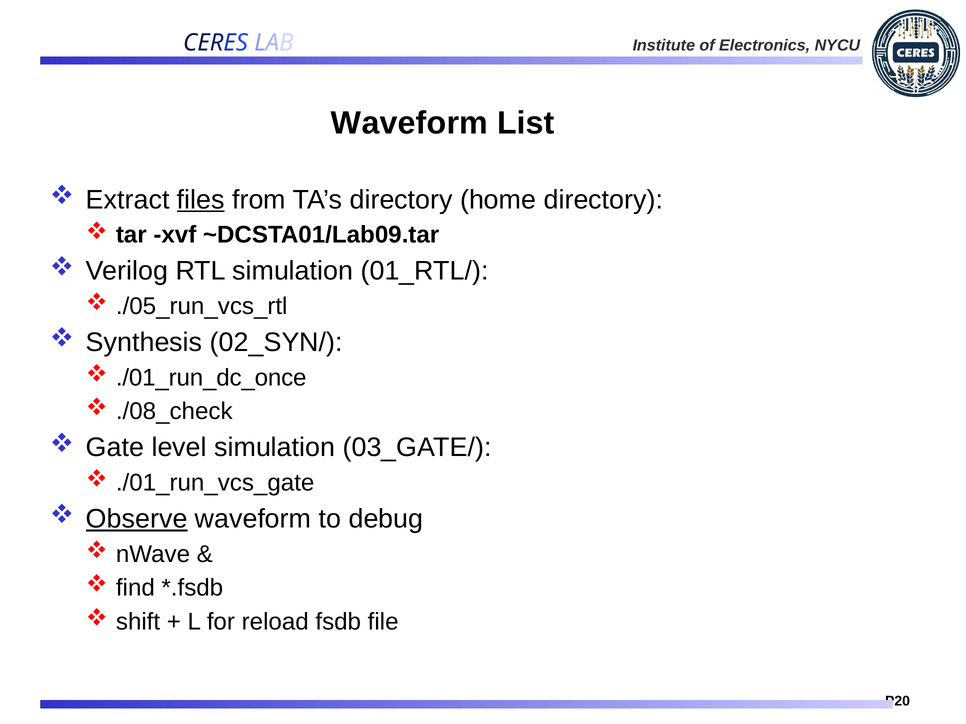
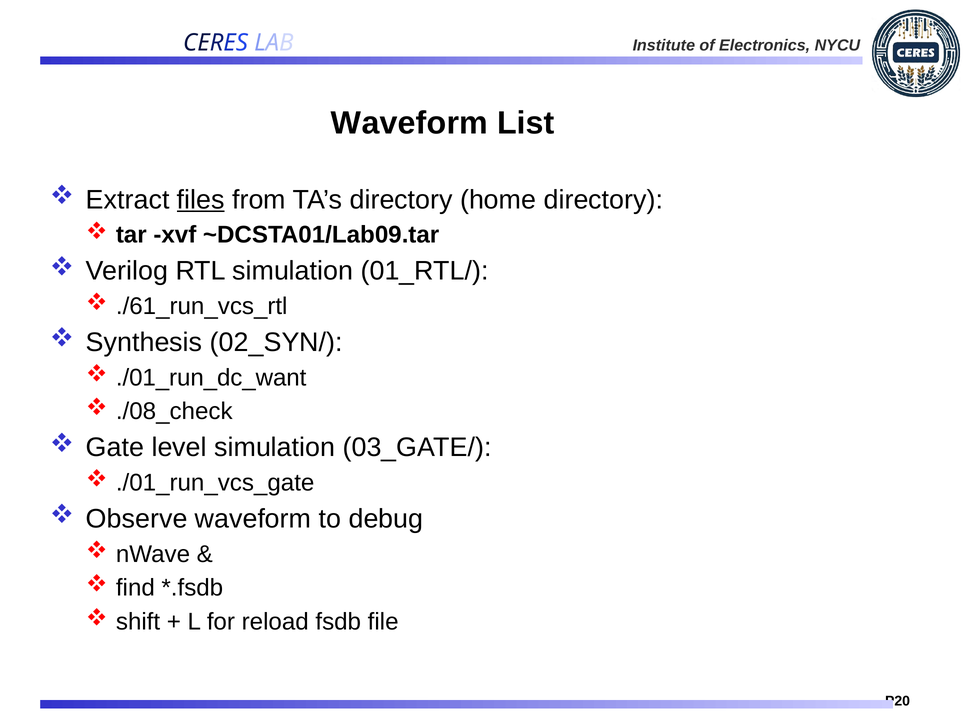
./05_run_vcs_rtl: ./05_run_vcs_rtl -> ./61_run_vcs_rtl
./01_run_dc_once: ./01_run_dc_once -> ./01_run_dc_want
Observe underline: present -> none
